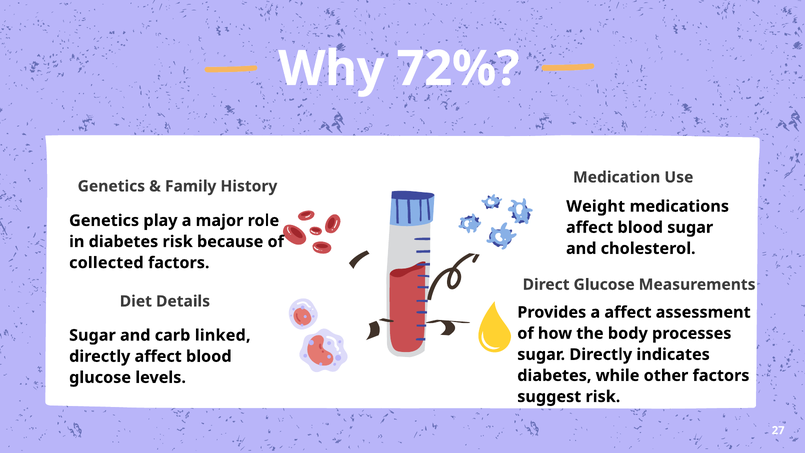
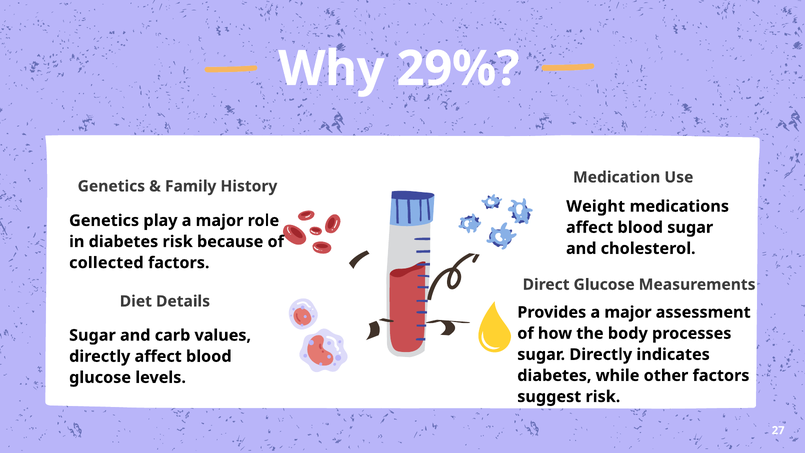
72%: 72% -> 29%
Provides a affect: affect -> major
linked: linked -> values
